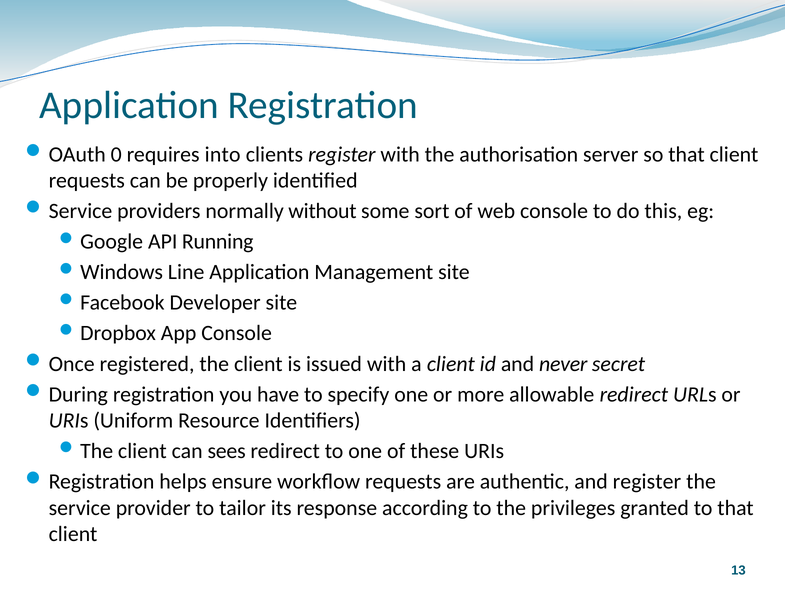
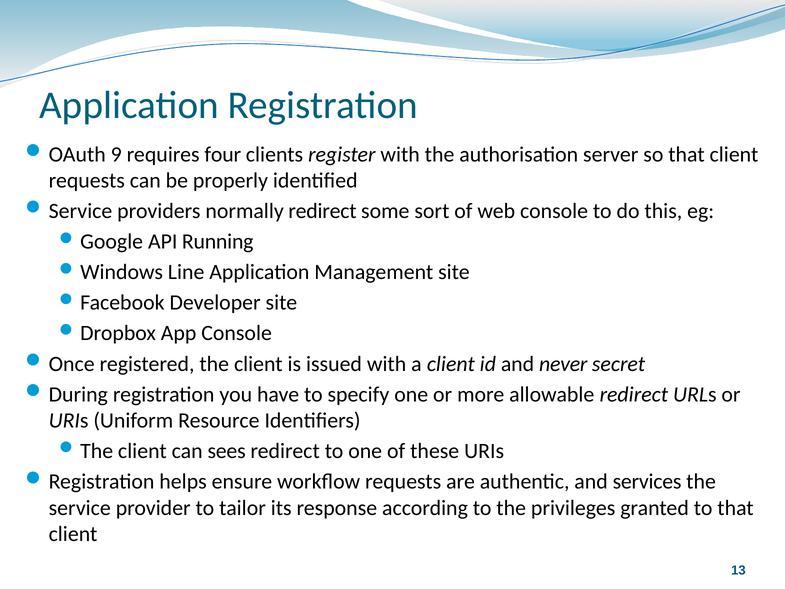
0: 0 -> 9
into: into -> four
normally without: without -> redirect
and register: register -> services
